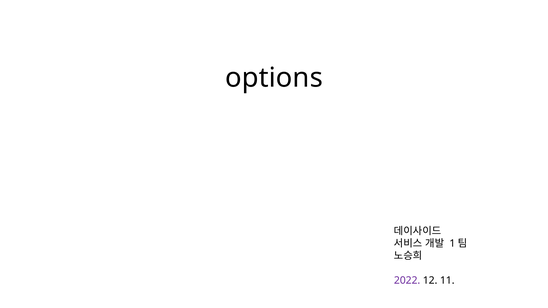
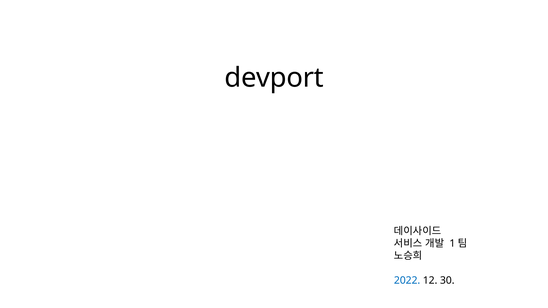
options: options -> devport
2022 colour: purple -> blue
11: 11 -> 30
